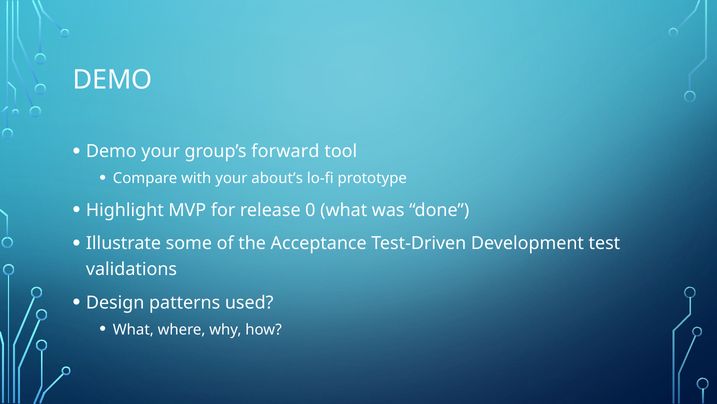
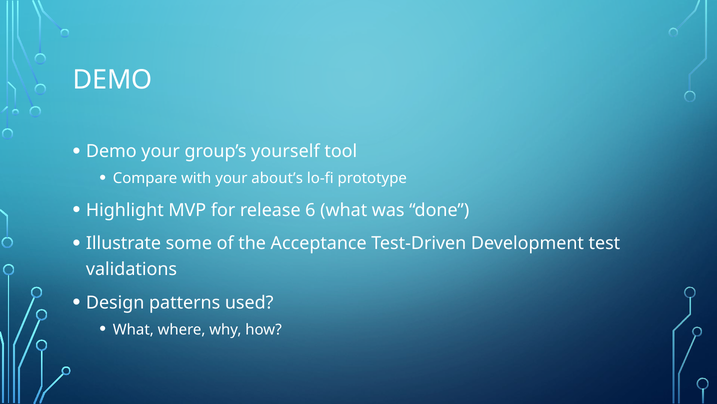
forward: forward -> yourself
0: 0 -> 6
